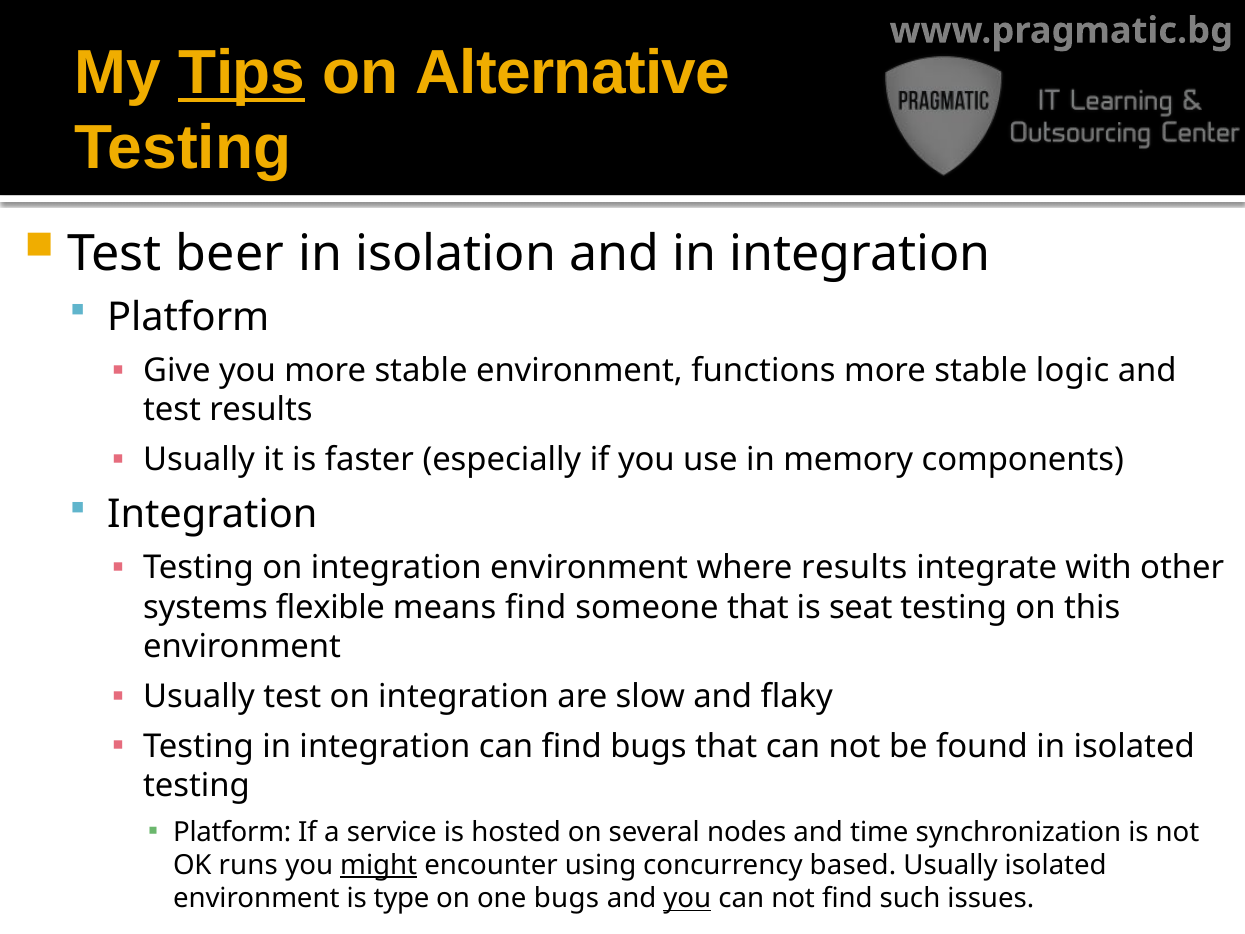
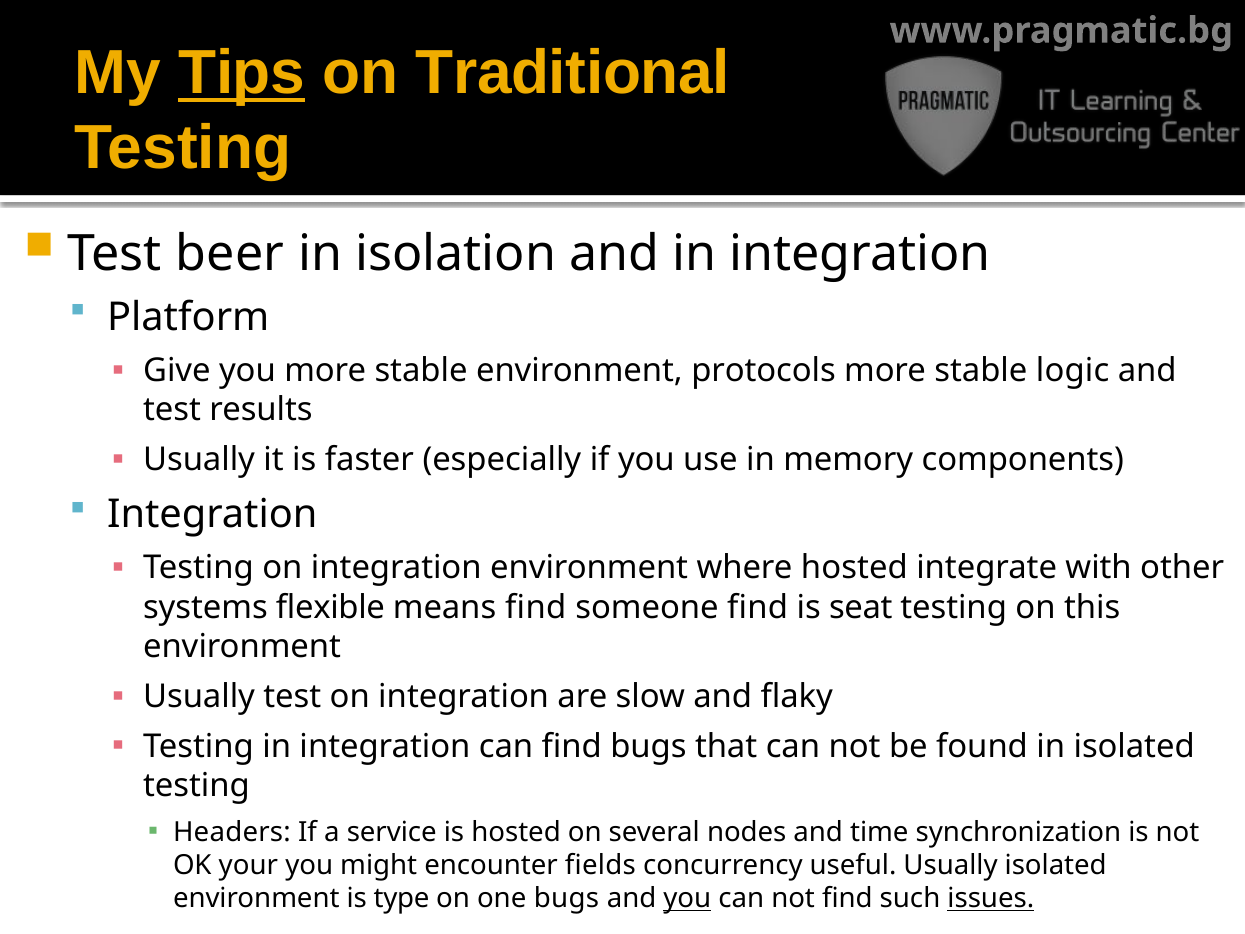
Alternative: Alternative -> Traditional
functions: functions -> protocols
where results: results -> hosted
someone that: that -> find
Platform at (232, 832): Platform -> Headers
runs: runs -> your
might underline: present -> none
using: using -> fields
based: based -> useful
issues underline: none -> present
